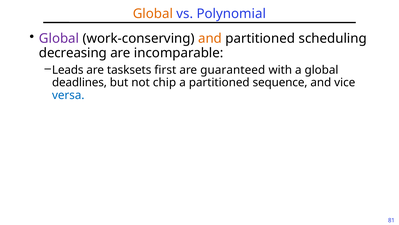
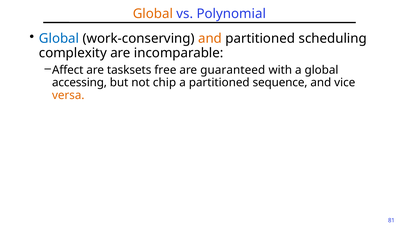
Global at (59, 38) colour: purple -> blue
decreasing: decreasing -> complexity
Leads: Leads -> Affect
first: first -> free
deadlines: deadlines -> accessing
versa colour: blue -> orange
